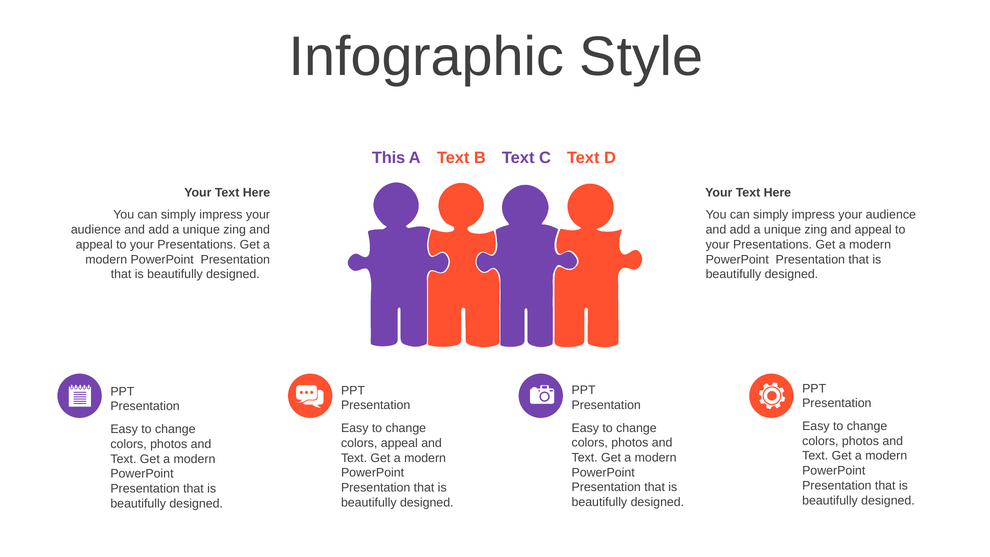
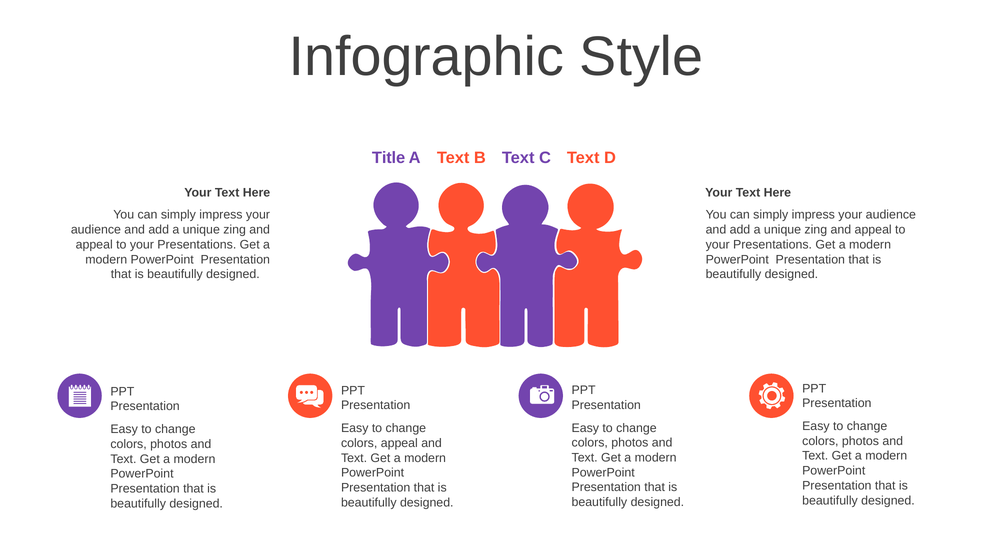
This: This -> Title
